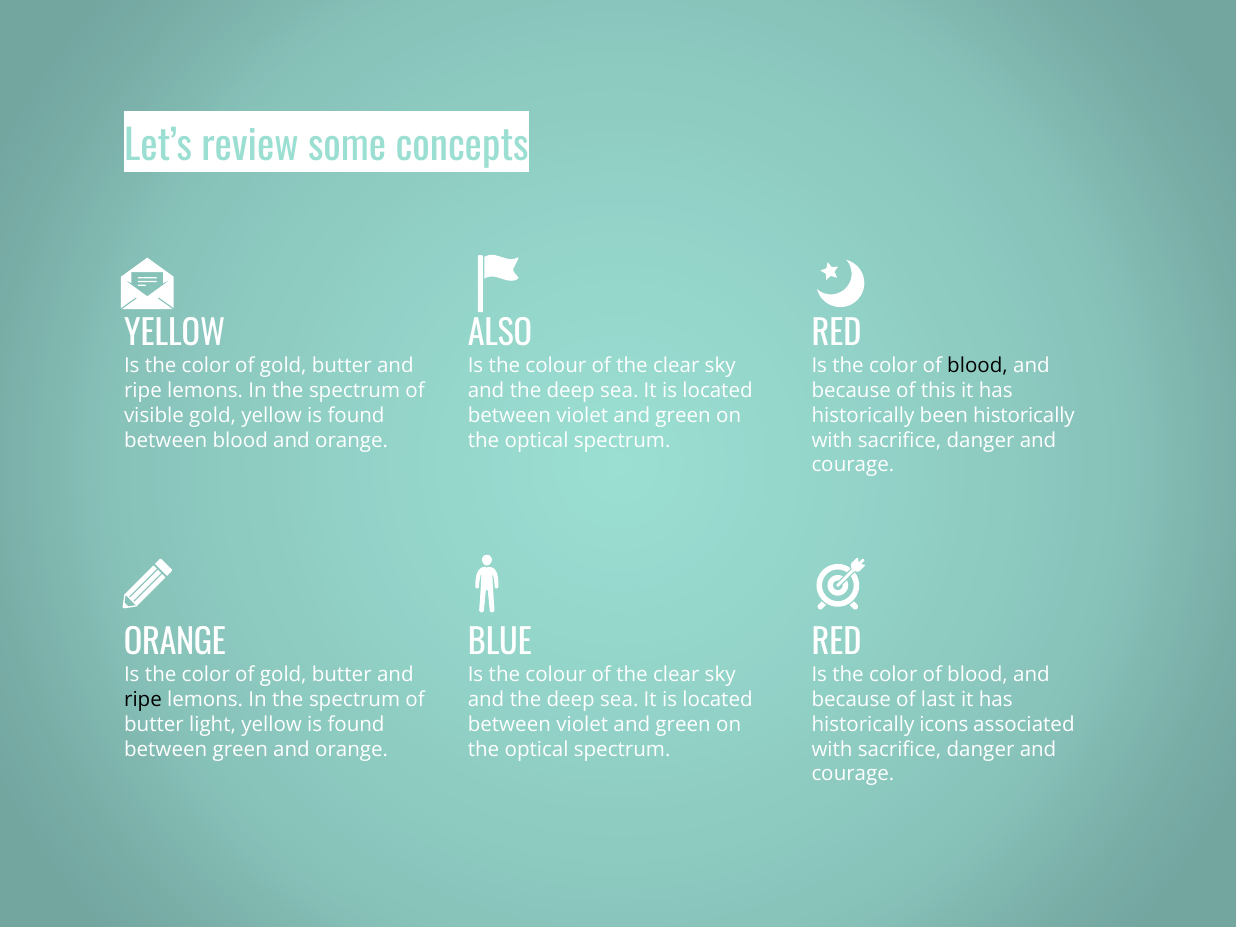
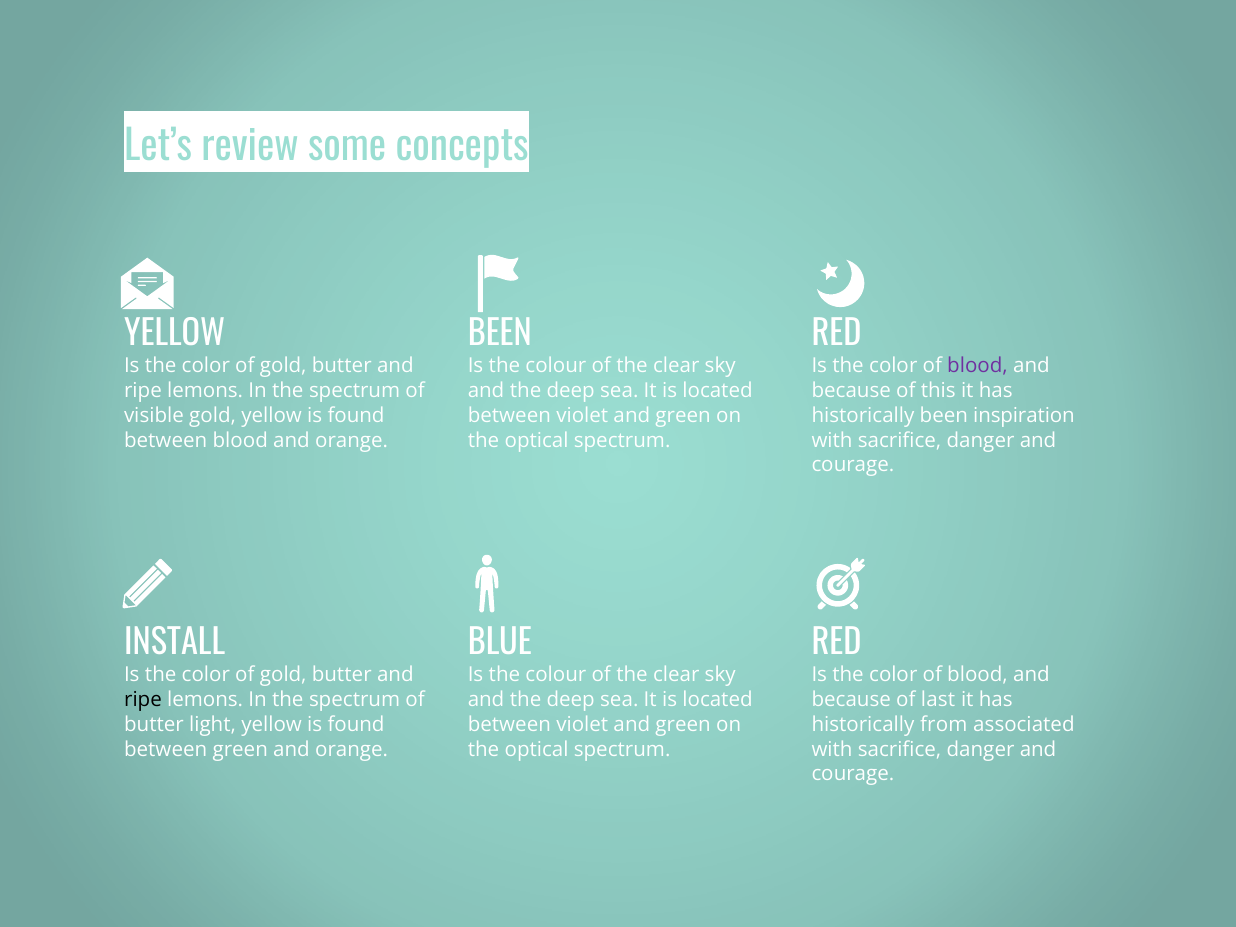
ALSO at (500, 334): ALSO -> BEEN
blood at (977, 366) colour: black -> purple
been historically: historically -> inspiration
ORANGE at (175, 643): ORANGE -> INSTALL
icons: icons -> from
